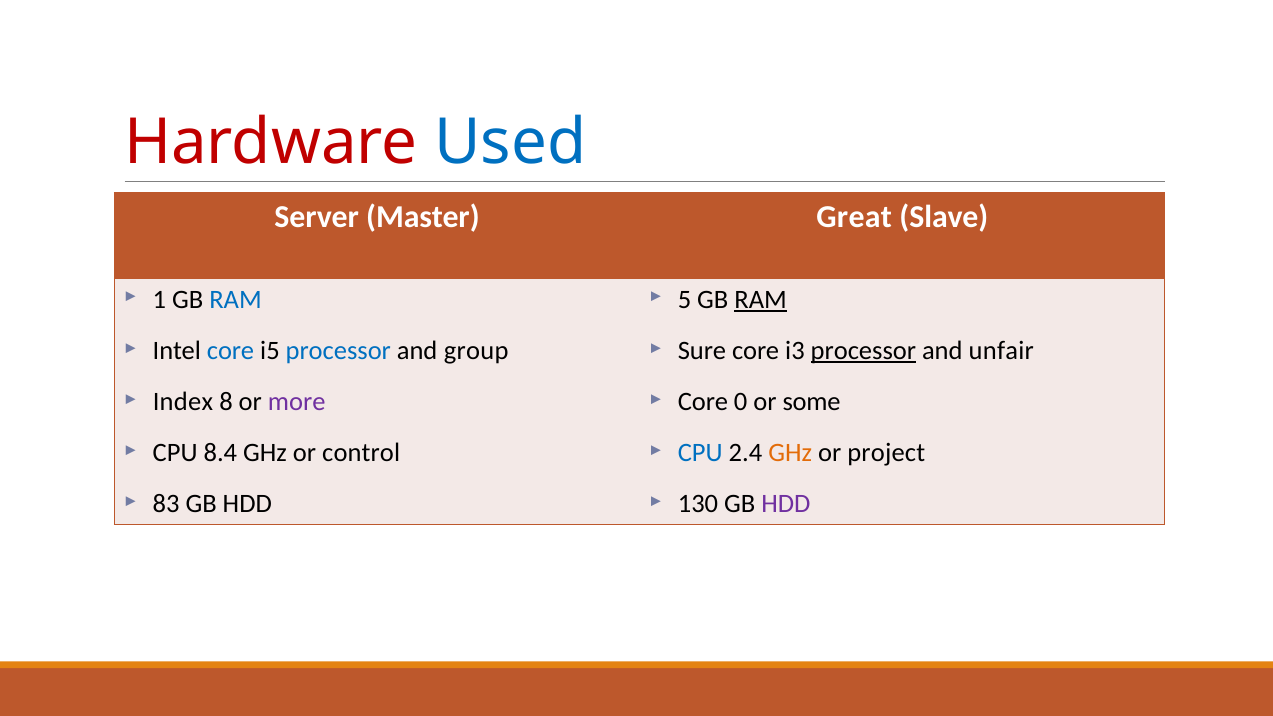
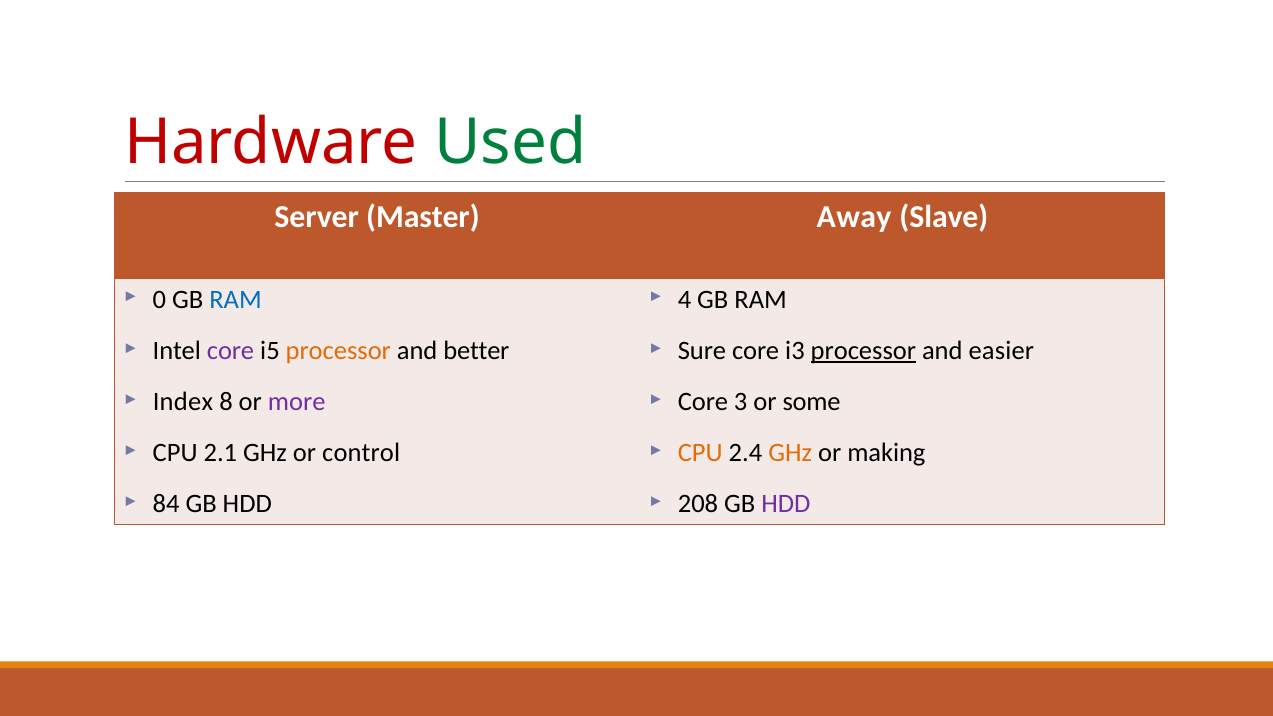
Used colour: blue -> green
Great: Great -> Away
1: 1 -> 0
5: 5 -> 4
RAM at (761, 300) underline: present -> none
core at (231, 351) colour: blue -> purple
processor at (338, 351) colour: blue -> orange
group: group -> better
unfair: unfair -> easier
0: 0 -> 3
8.4: 8.4 -> 2.1
CPU at (700, 453) colour: blue -> orange
project: project -> making
83: 83 -> 84
130: 130 -> 208
